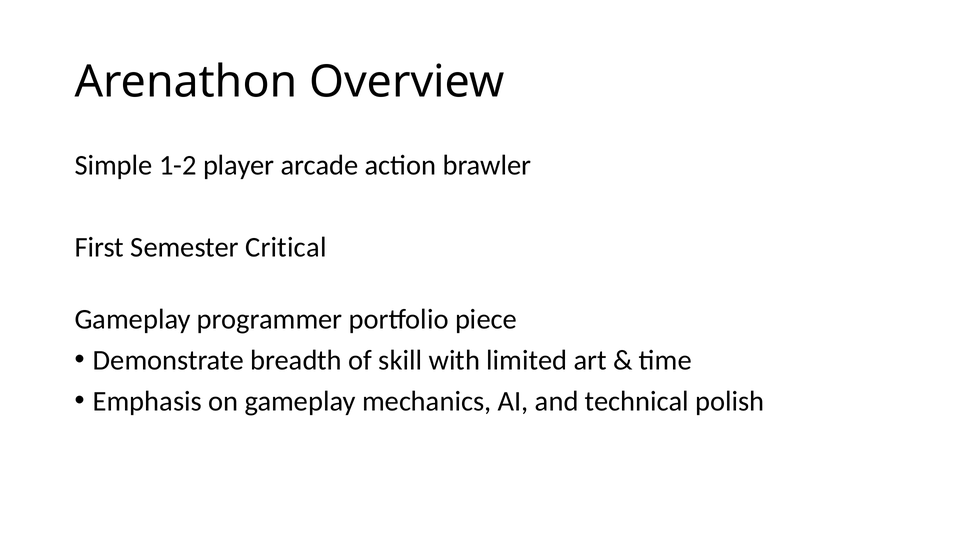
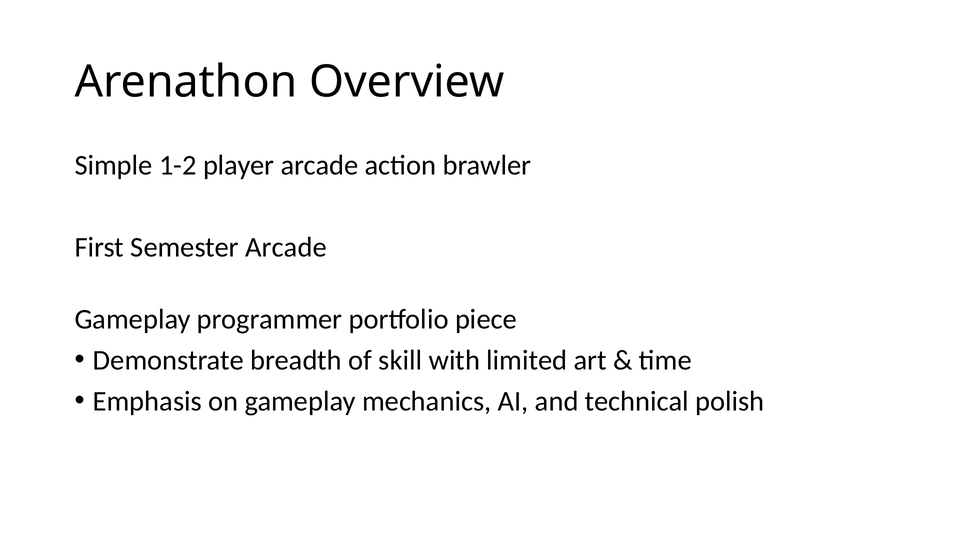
Semester Critical: Critical -> Arcade
